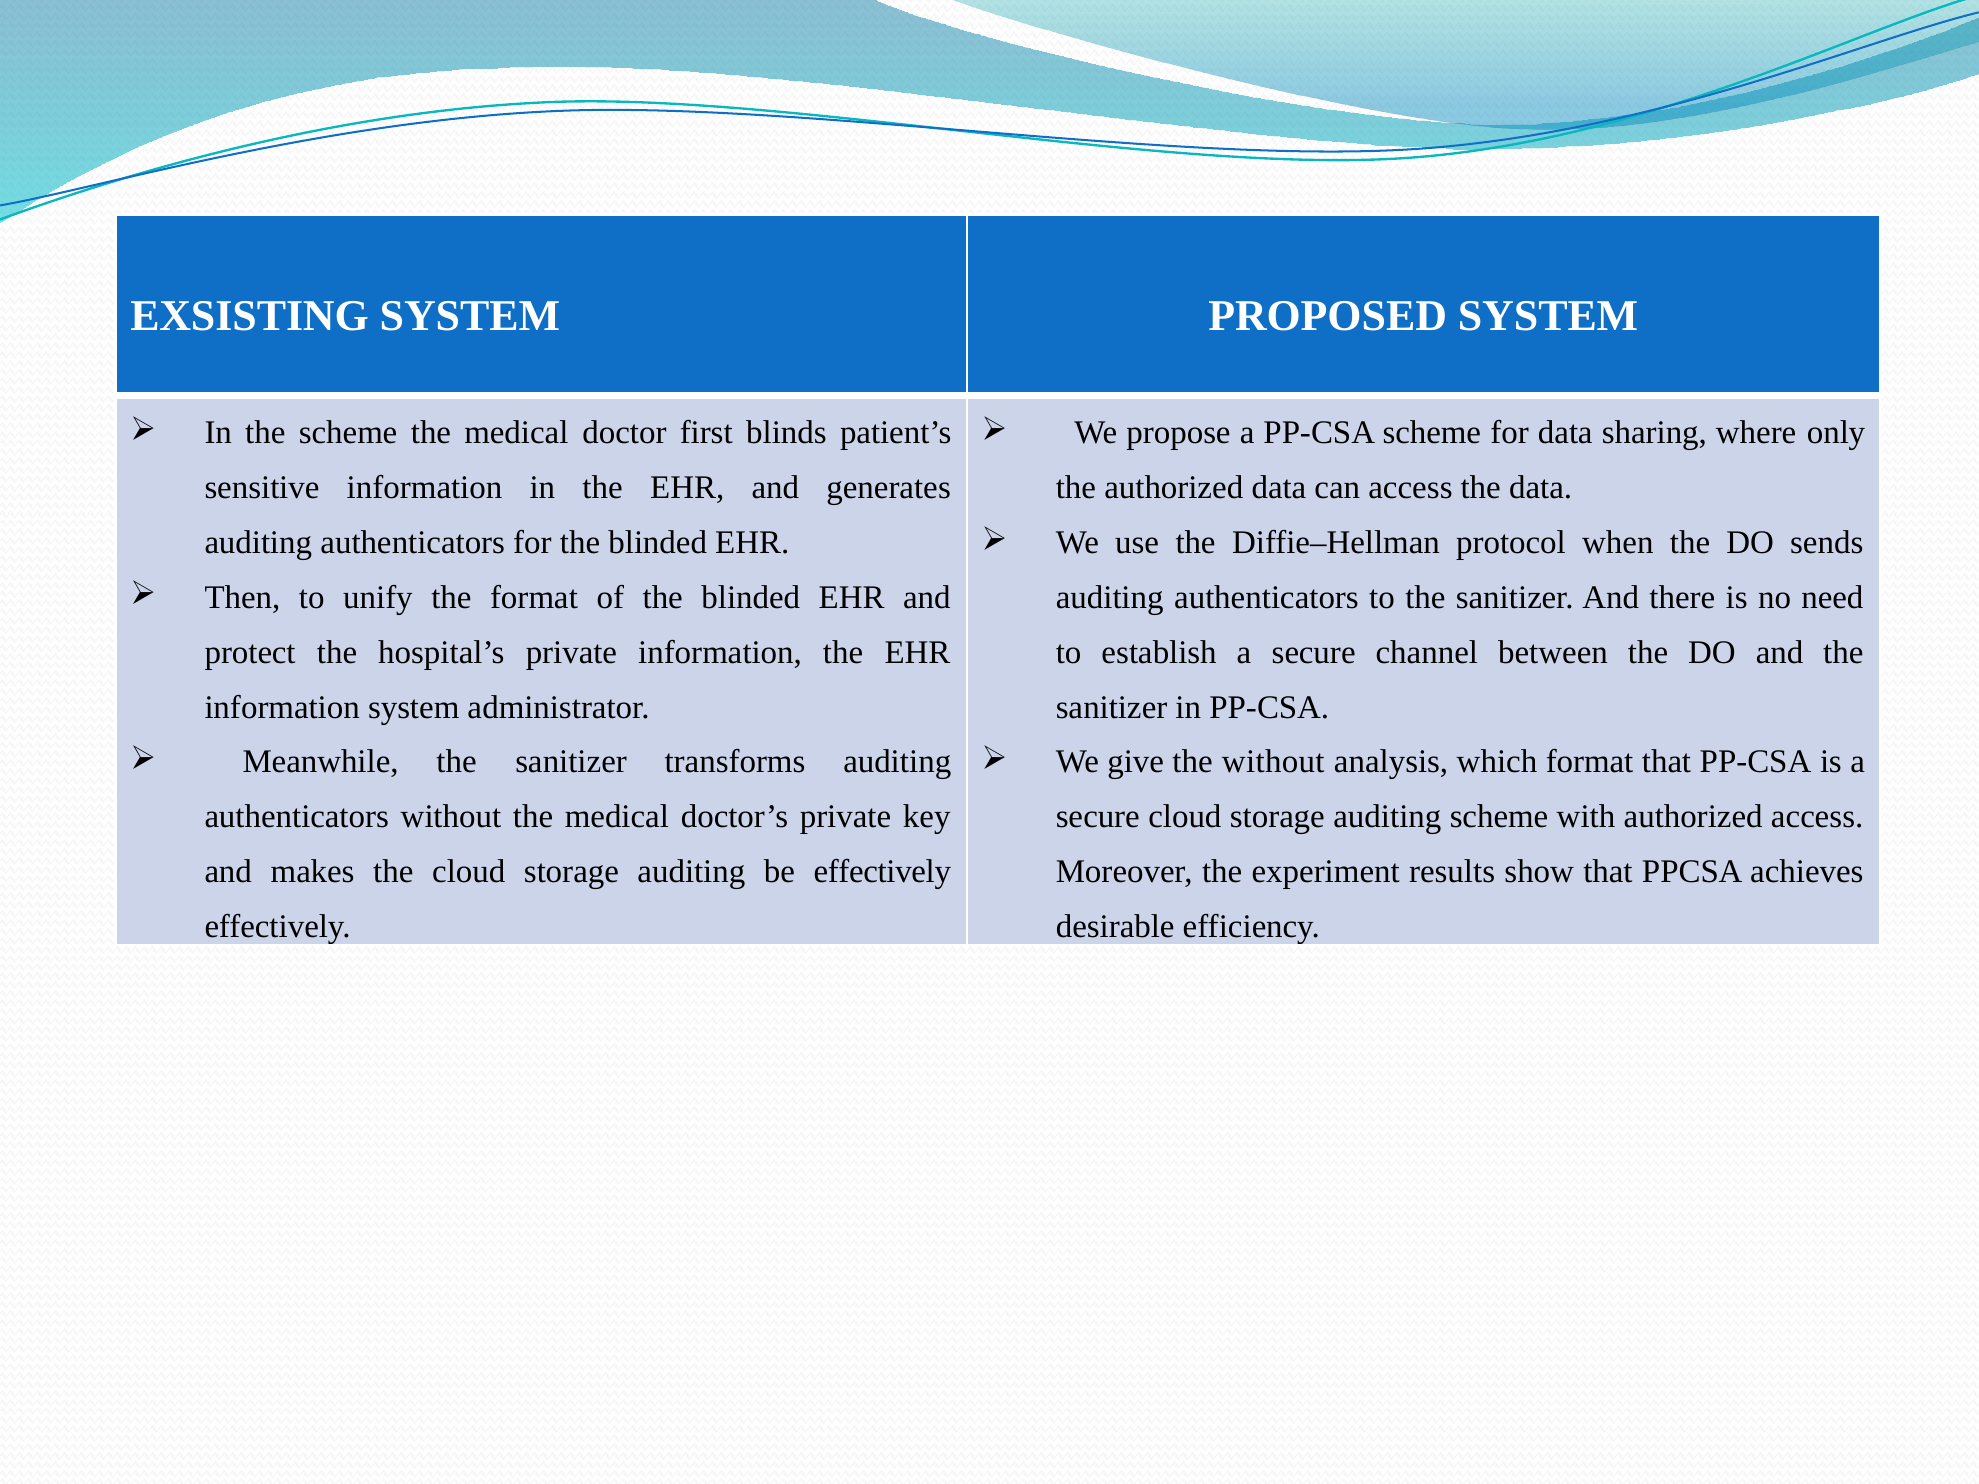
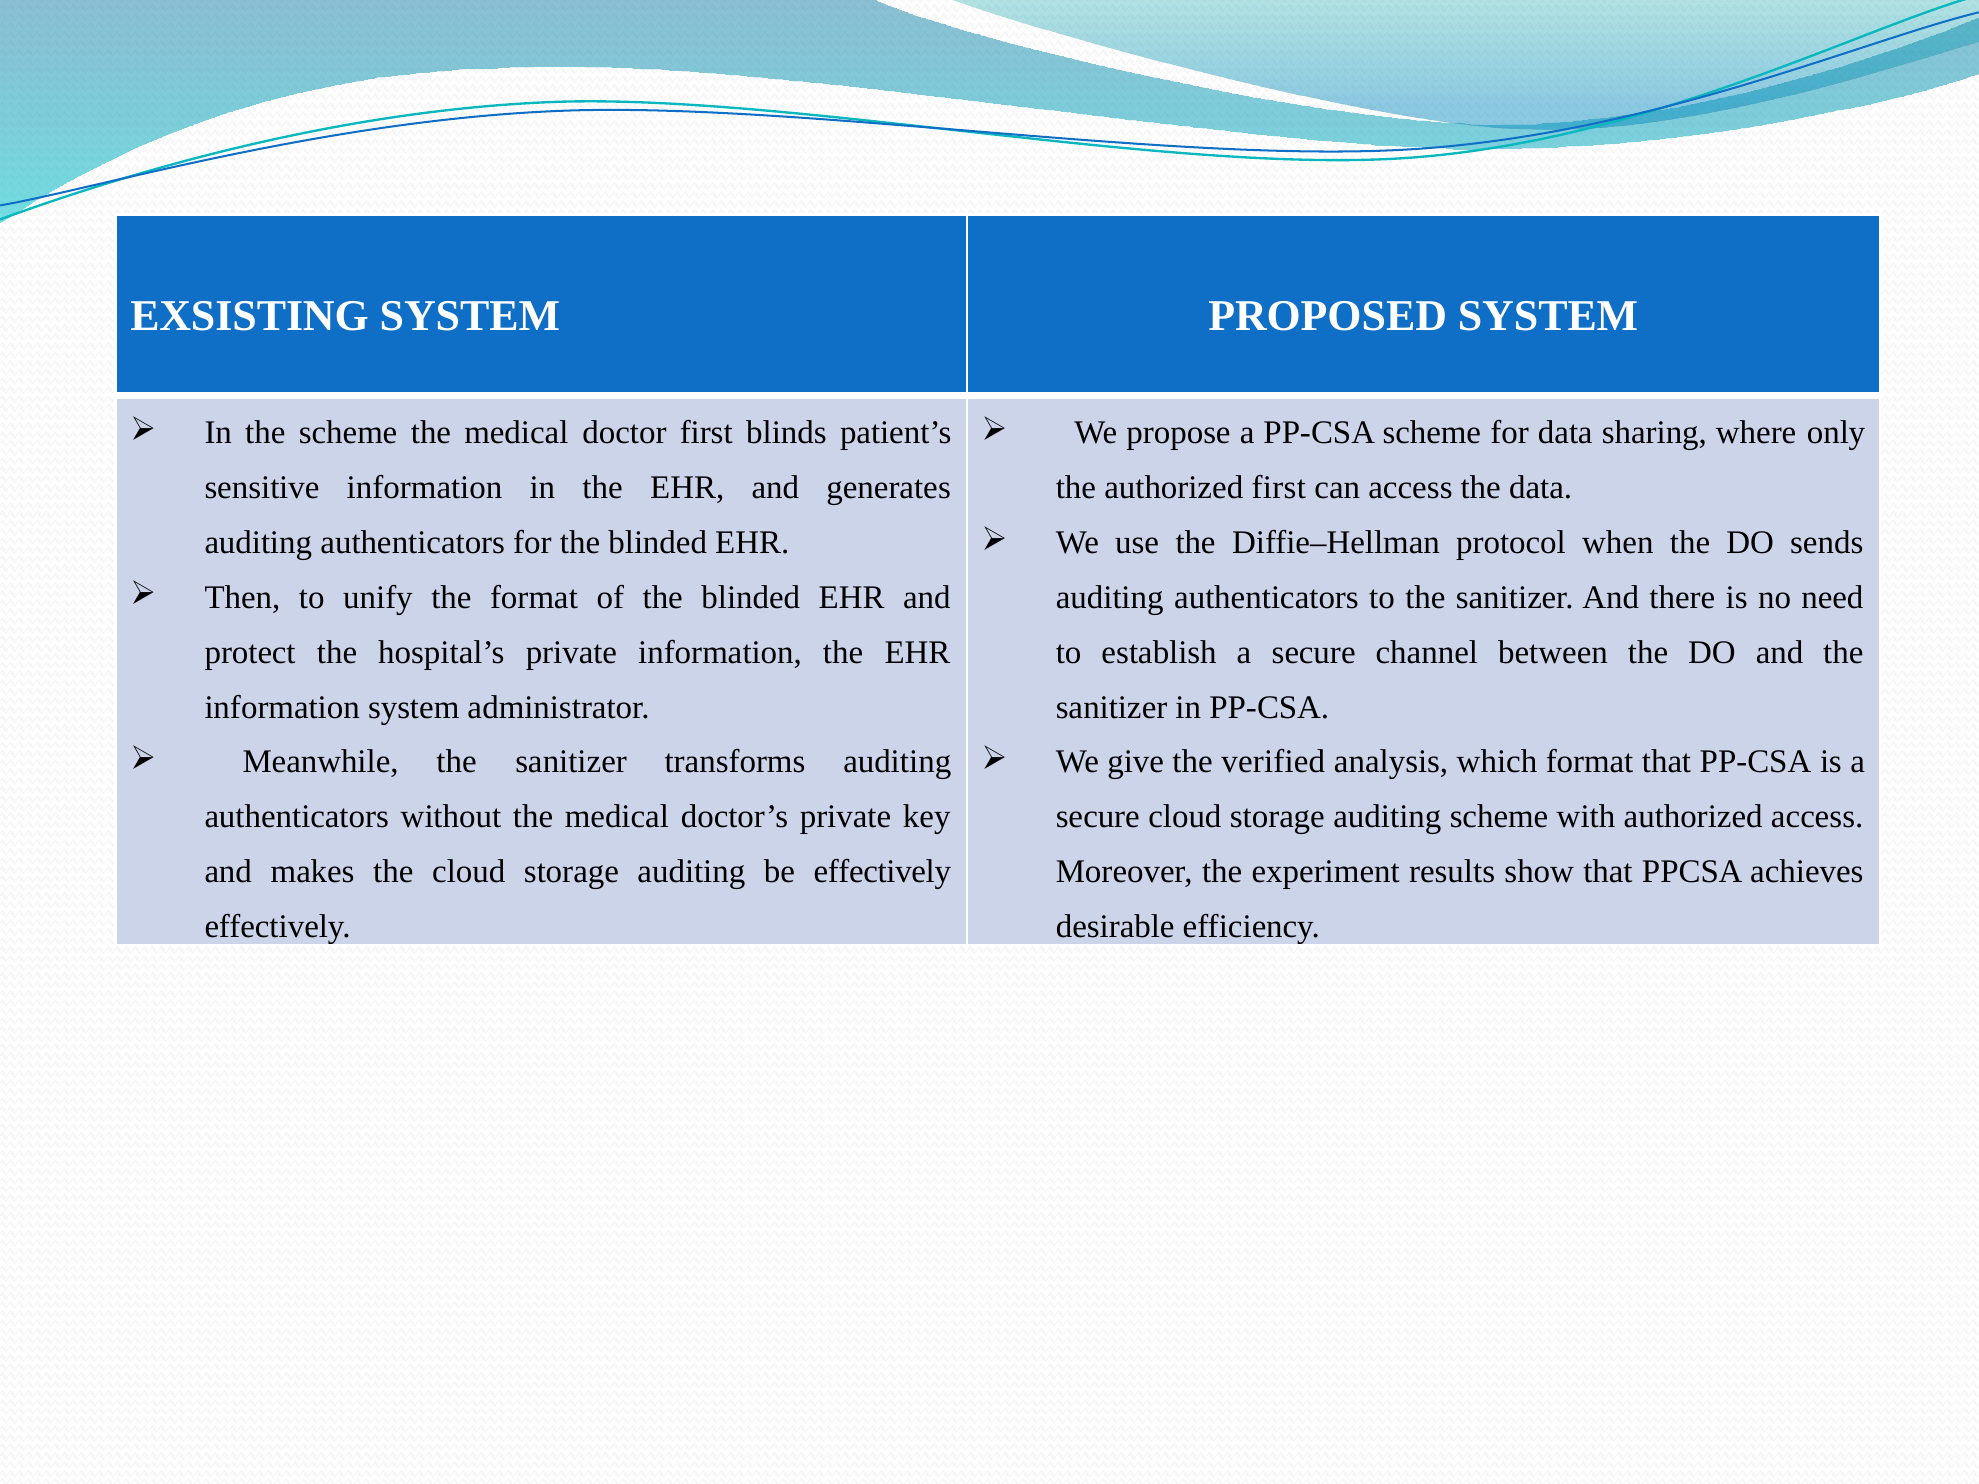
authorized data: data -> first
the without: without -> verified
